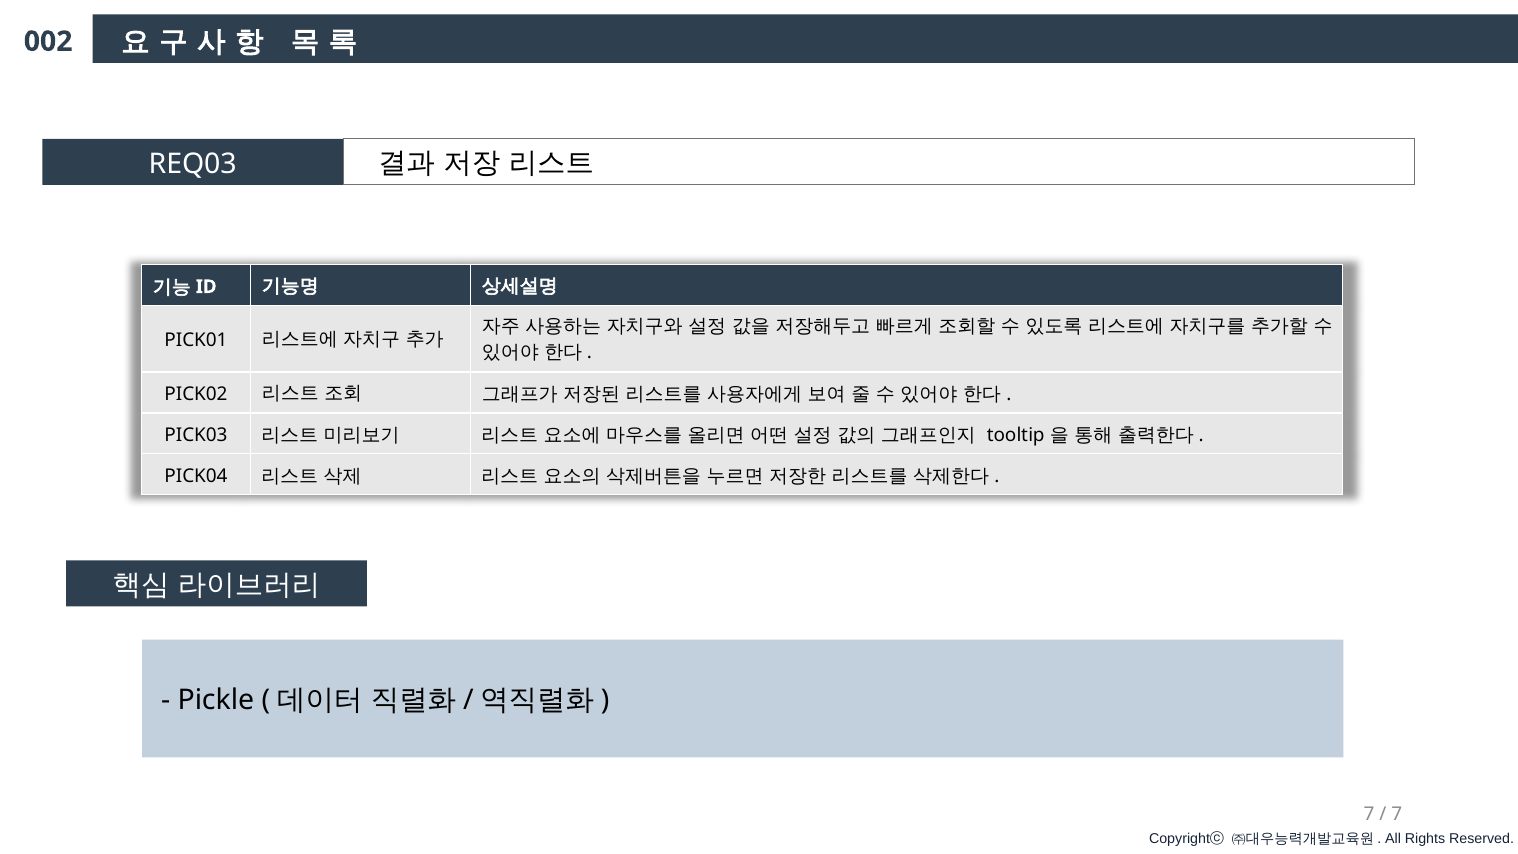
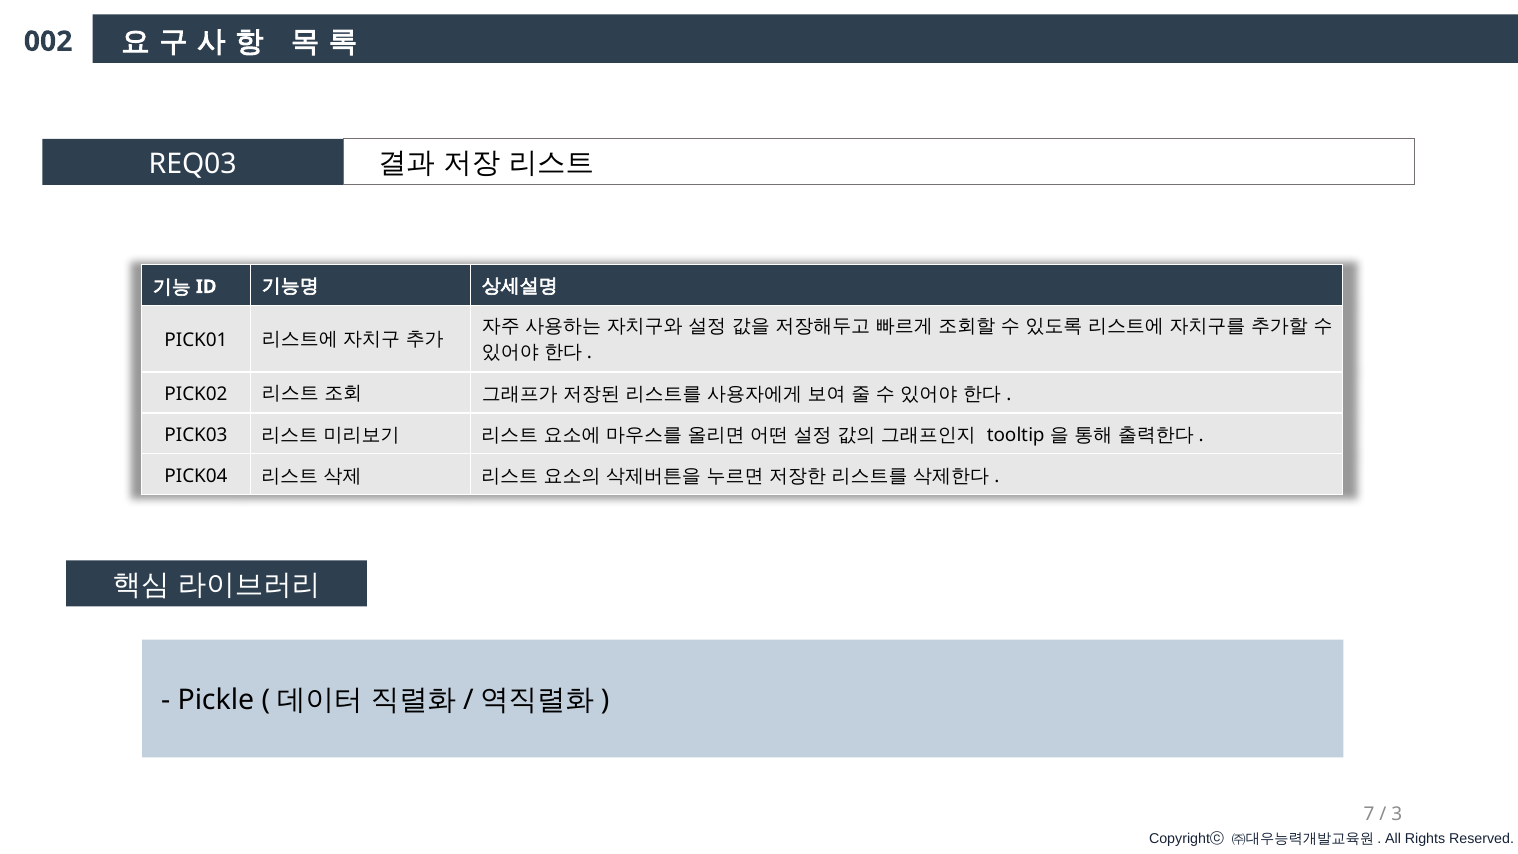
7 at (1397, 814): 7 -> 3
